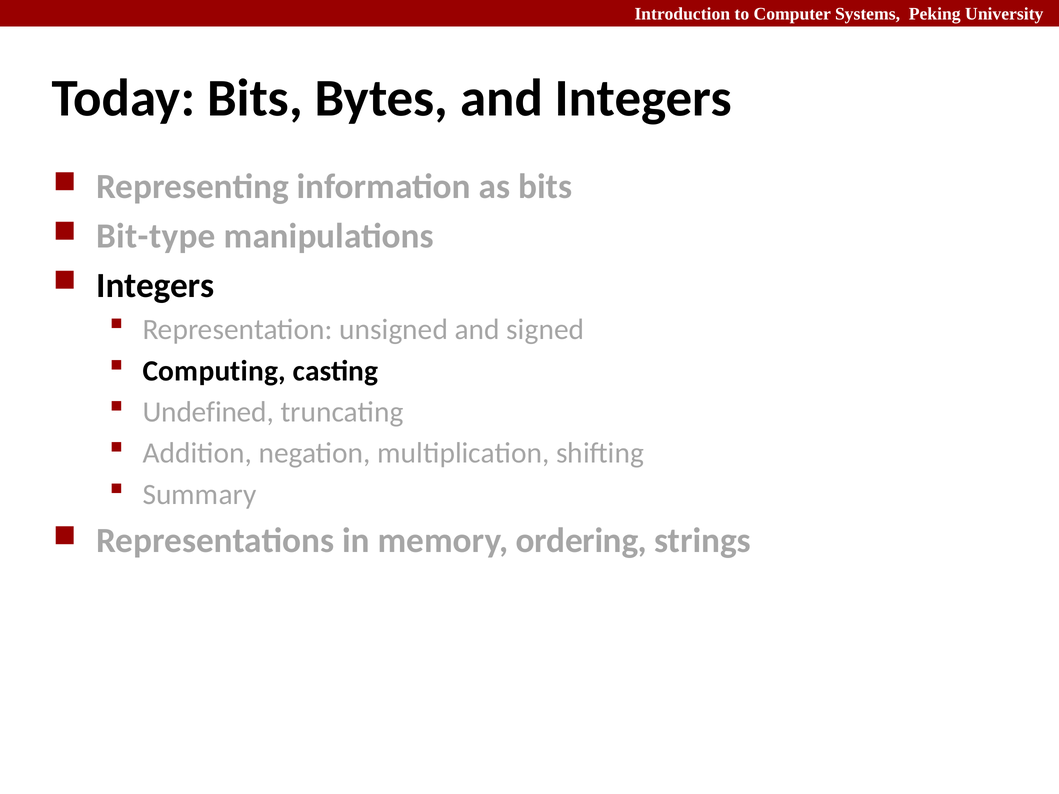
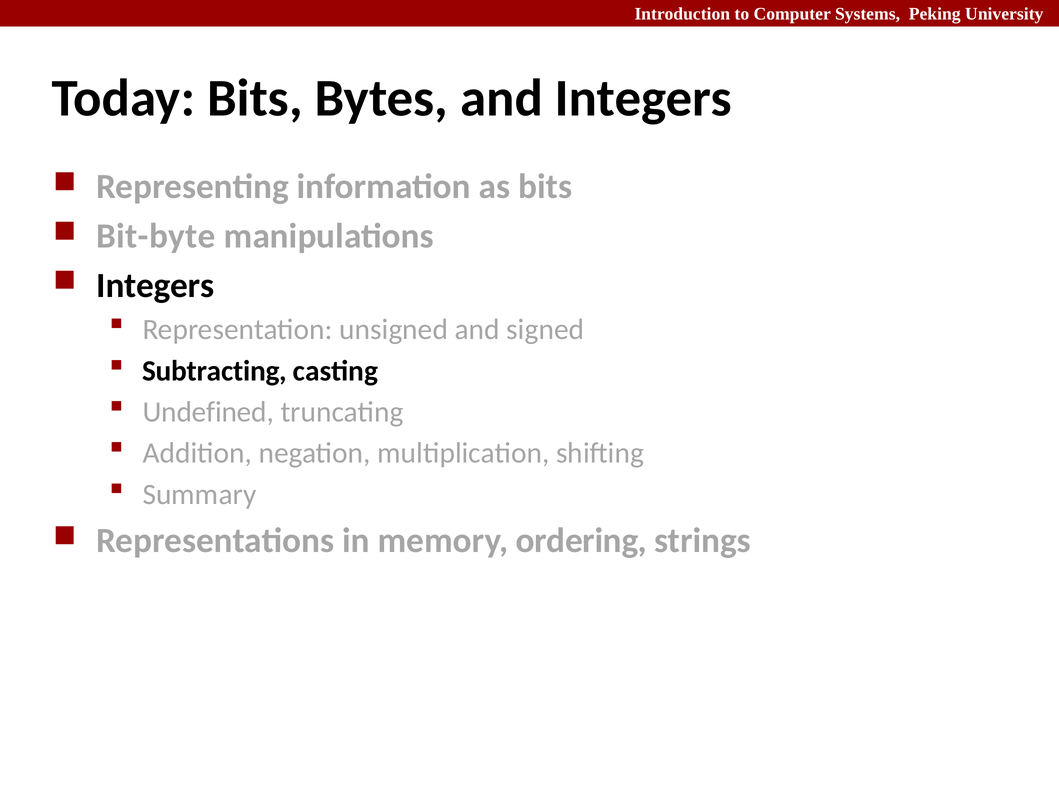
Bit-type: Bit-type -> Bit-byte
Computing: Computing -> Subtracting
